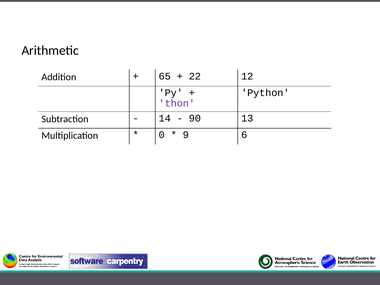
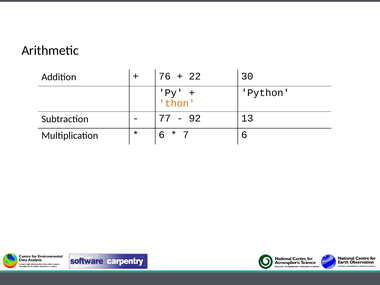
65: 65 -> 76
12: 12 -> 30
thon colour: purple -> orange
14: 14 -> 77
90: 90 -> 92
0 at (162, 135): 0 -> 6
9: 9 -> 7
